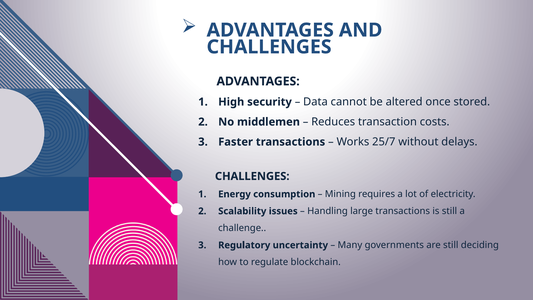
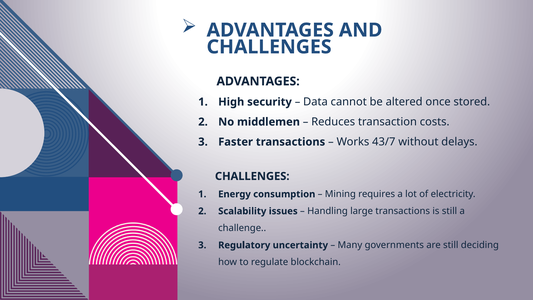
25/7: 25/7 -> 43/7
